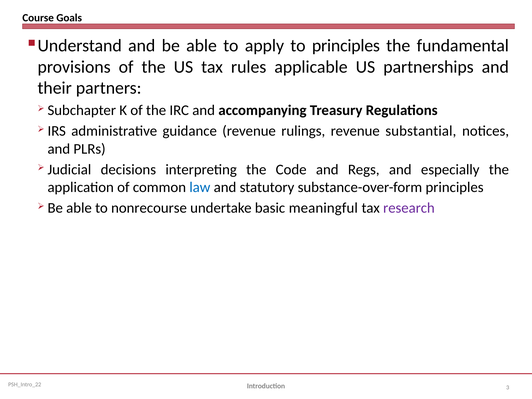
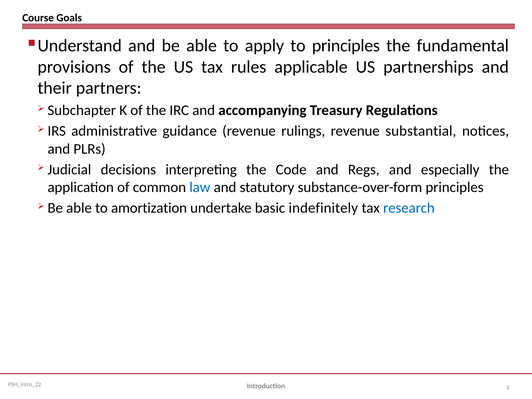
nonrecourse: nonrecourse -> amortization
meaningful: meaningful -> indefinitely
research colour: purple -> blue
